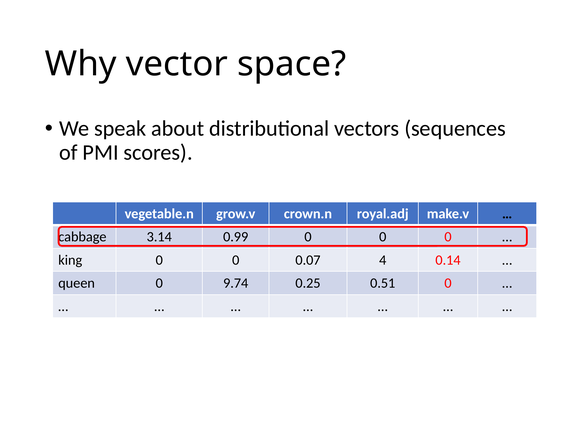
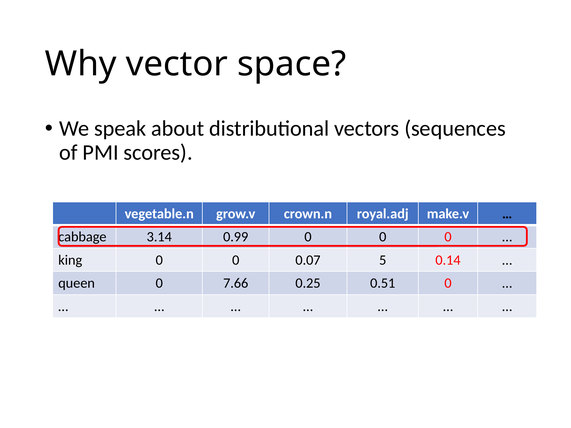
4: 4 -> 5
9.74: 9.74 -> 7.66
